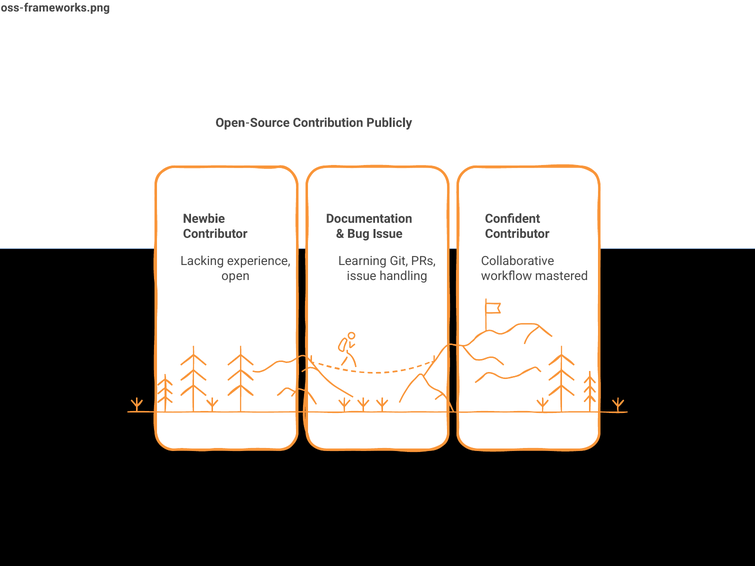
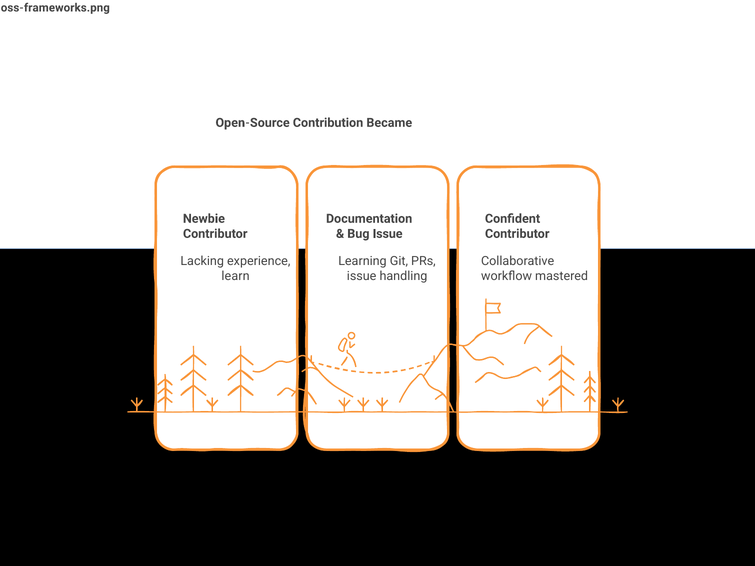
Publicly: Publicly -> Became
open: open -> learn
